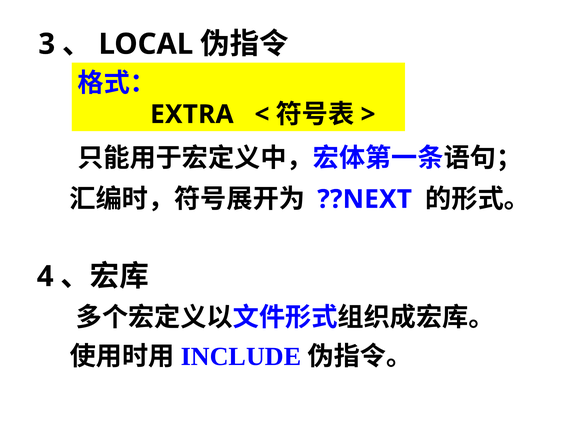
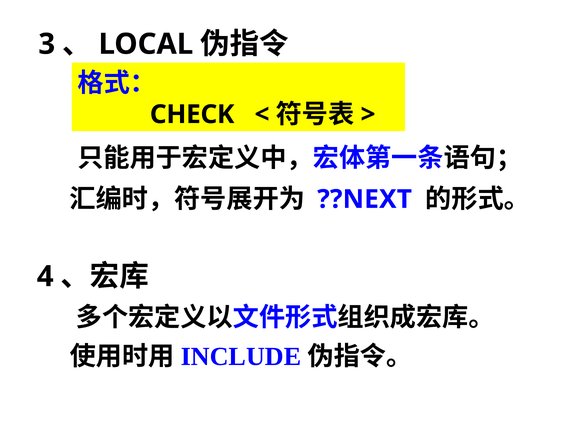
EXTRA: EXTRA -> CHECK
